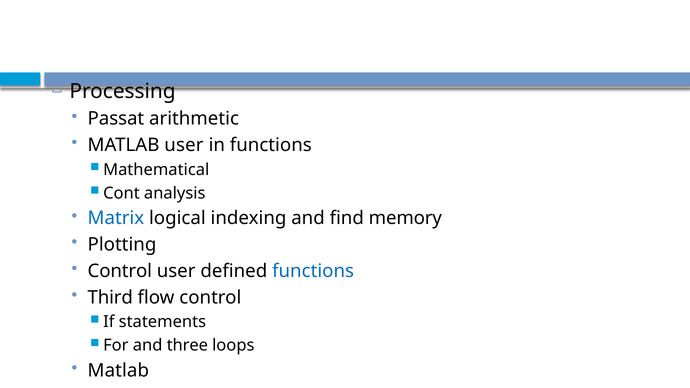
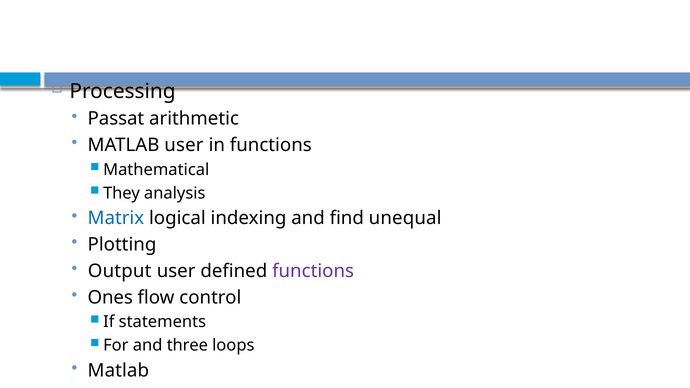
Cont: Cont -> They
memory: memory -> unequal
Control at (120, 271): Control -> Output
functions at (313, 271) colour: blue -> purple
Third: Third -> Ones
